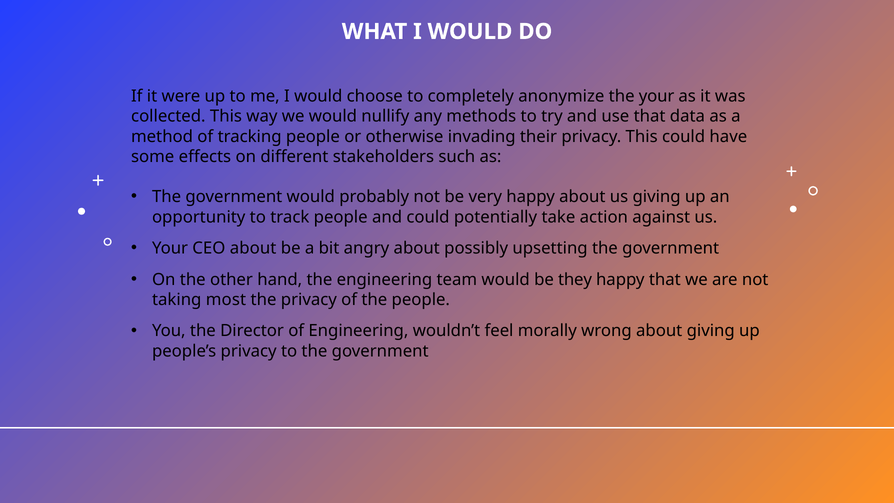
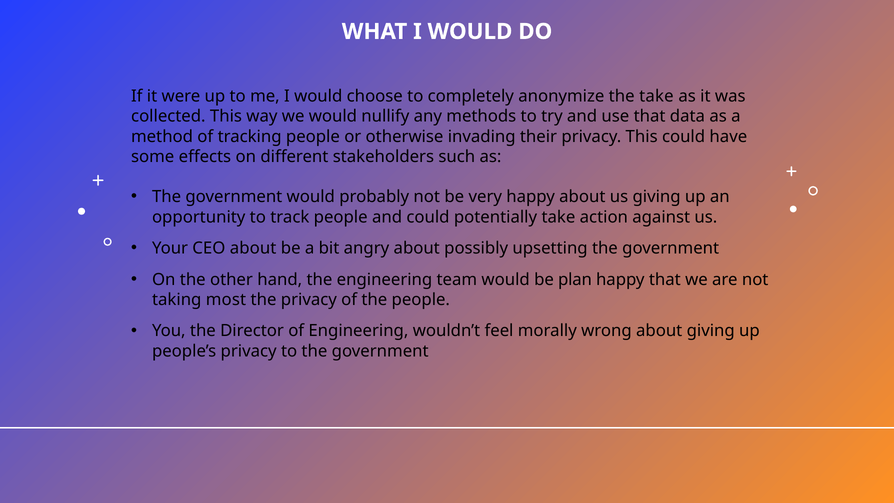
the your: your -> take
they: they -> plan
